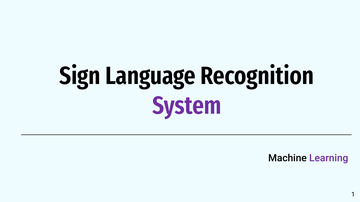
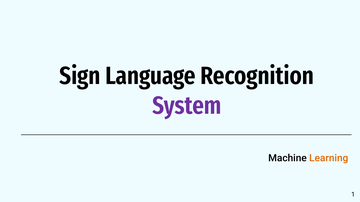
Learning colour: purple -> orange
